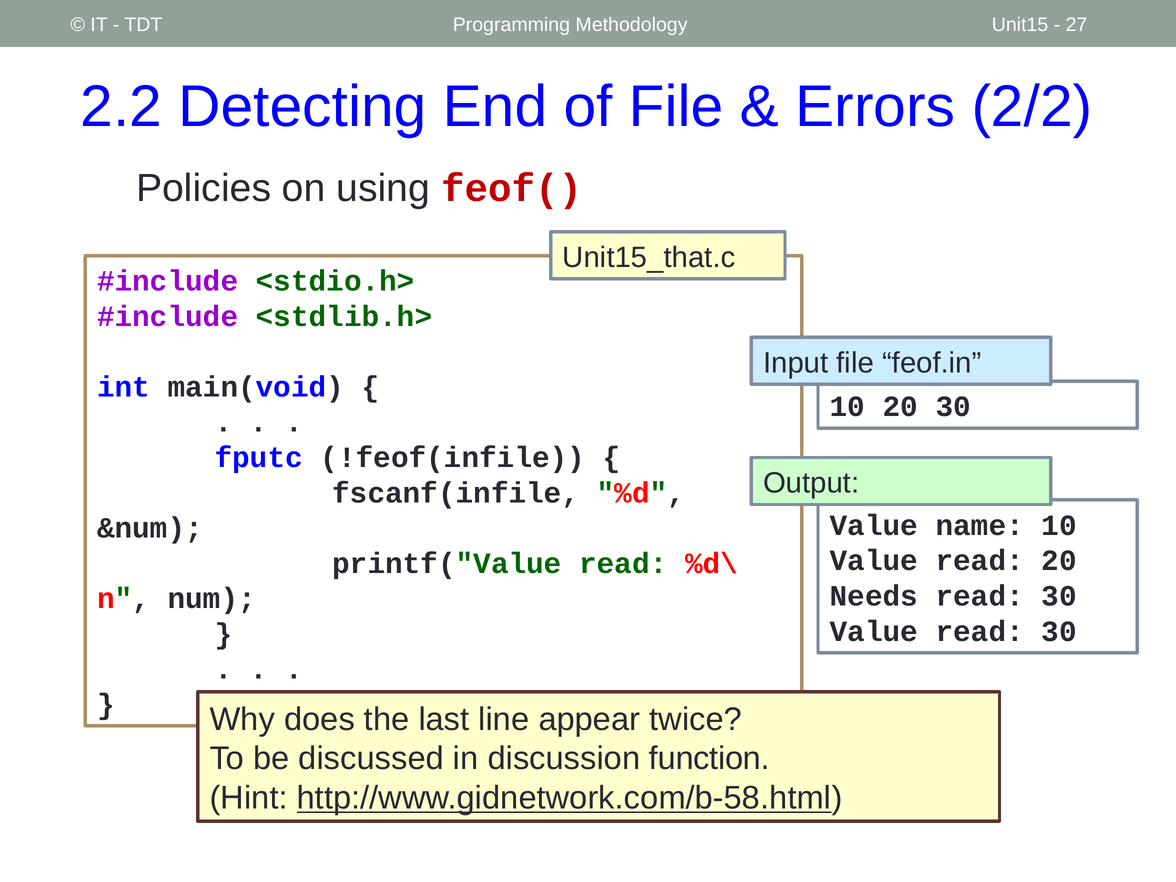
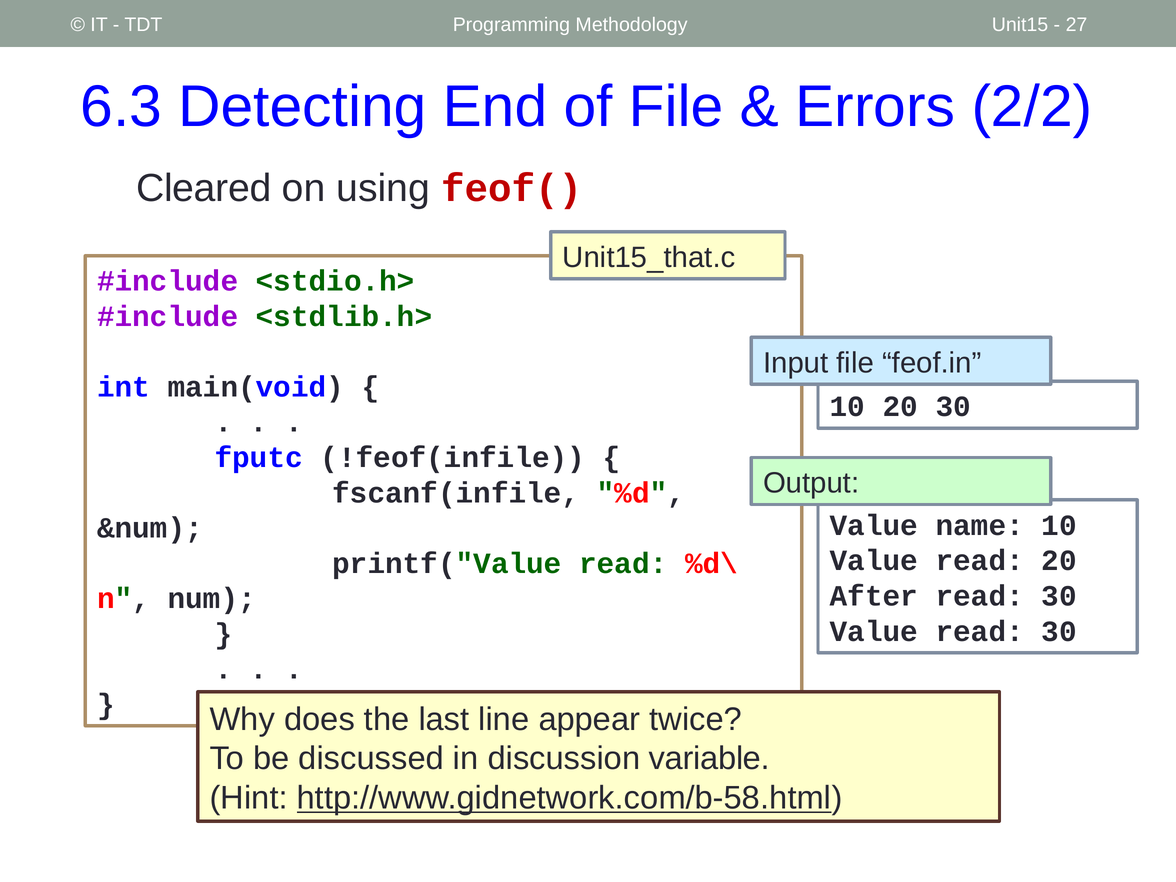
2.2: 2.2 -> 6.3
Policies: Policies -> Cleared
Needs: Needs -> After
function: function -> variable
